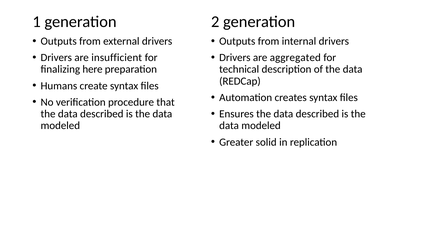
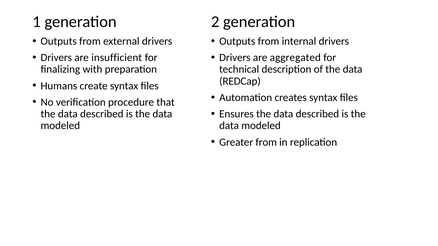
here: here -> with
Greater solid: solid -> from
